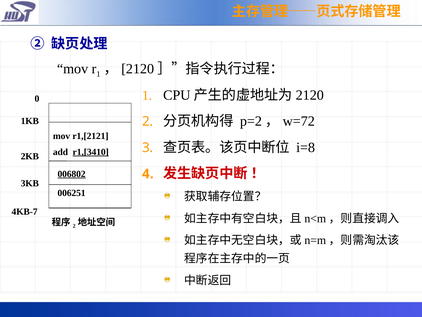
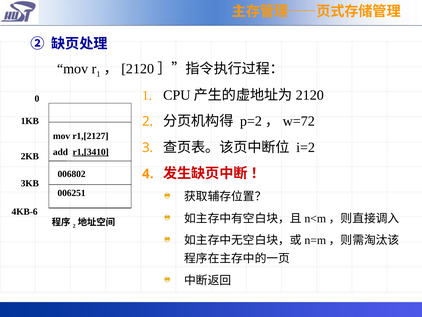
r1,[2121: r1,[2121 -> r1,[2127
i=8: i=8 -> i=2
006802 underline: present -> none
4KB-7: 4KB-7 -> 4KB-6
